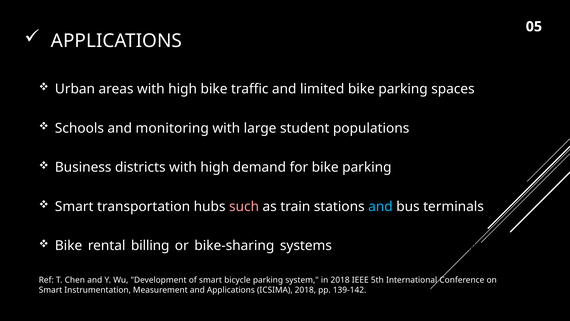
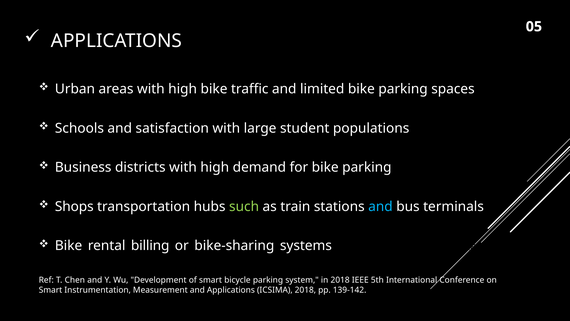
monitoring: monitoring -> satisfaction
Smart at (74, 206): Smart -> Shops
such colour: pink -> light green
